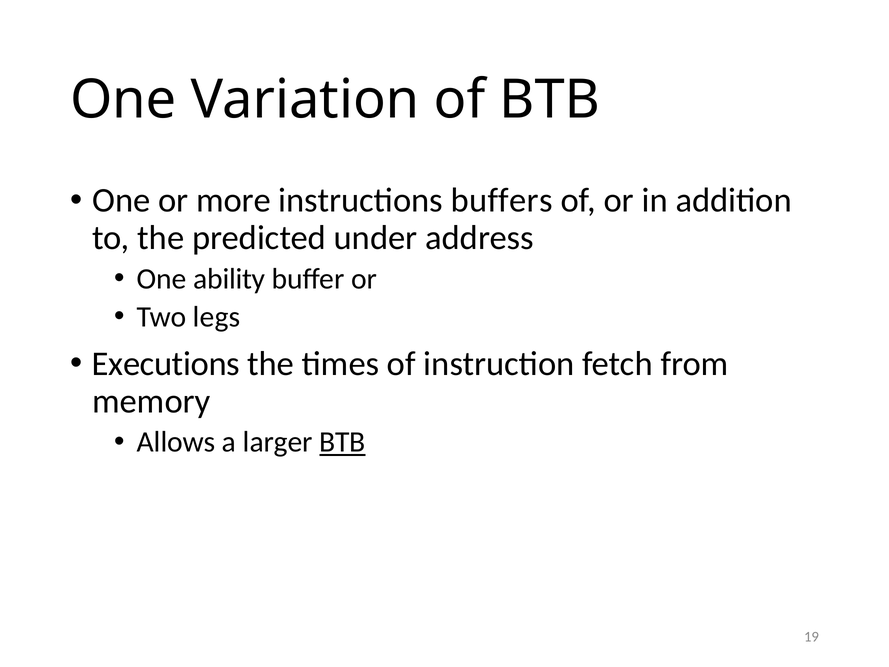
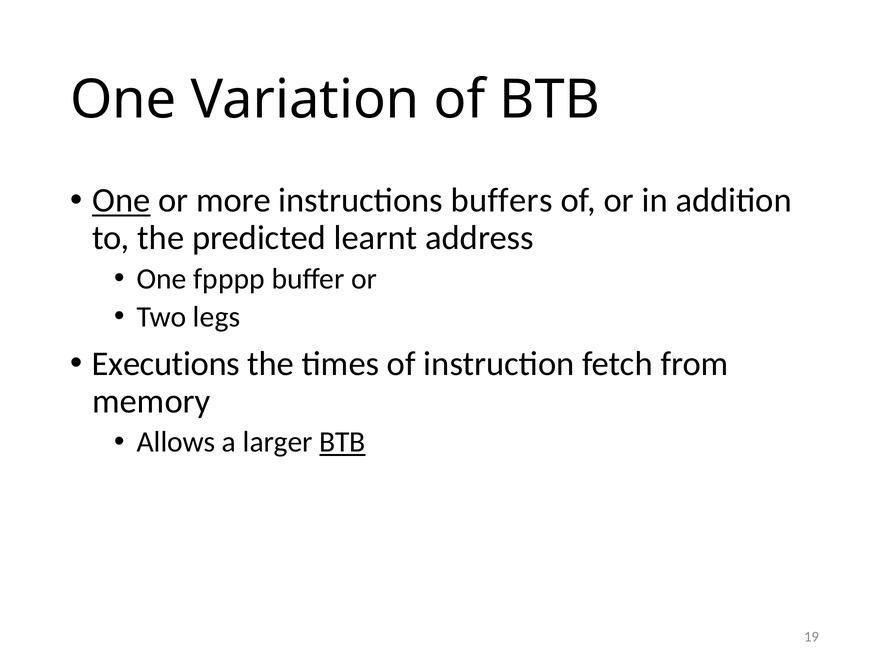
One at (121, 200) underline: none -> present
under: under -> learnt
ability: ability -> fpppp
